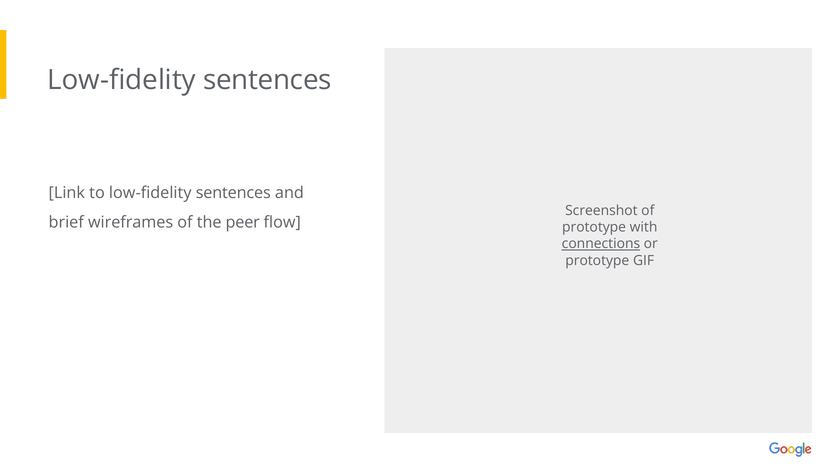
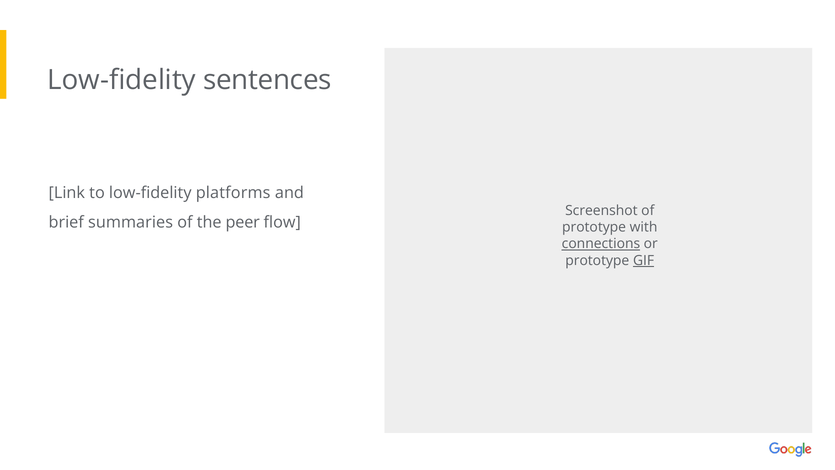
to low-fidelity sentences: sentences -> platforms
wireframes: wireframes -> summaries
GIF underline: none -> present
